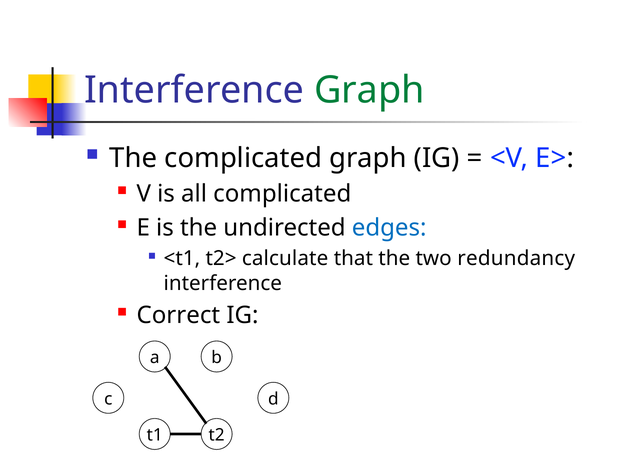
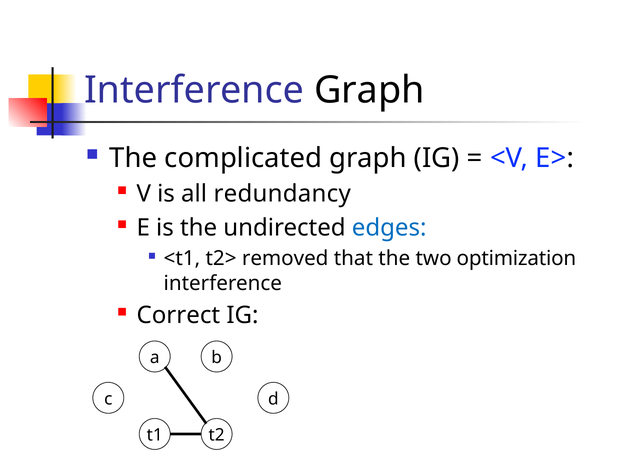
Graph at (369, 90) colour: green -> black
all complicated: complicated -> redundancy
calculate: calculate -> removed
redundancy: redundancy -> optimization
